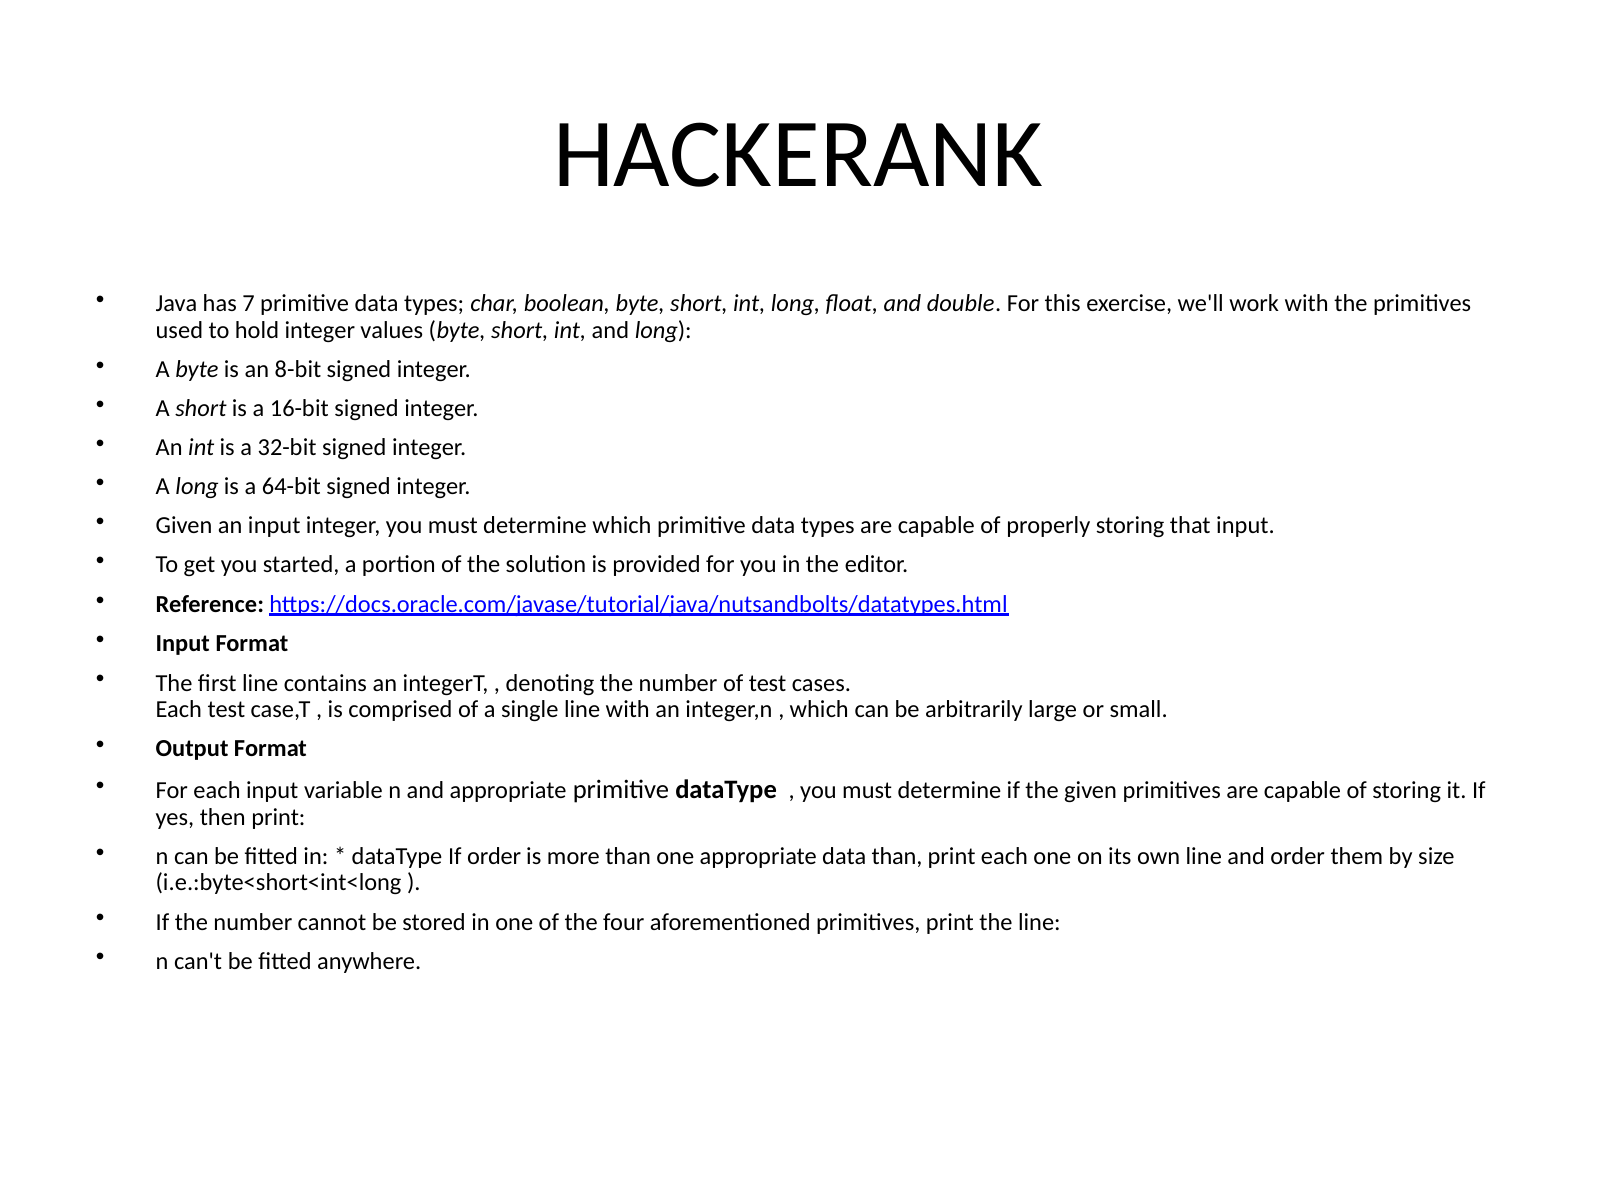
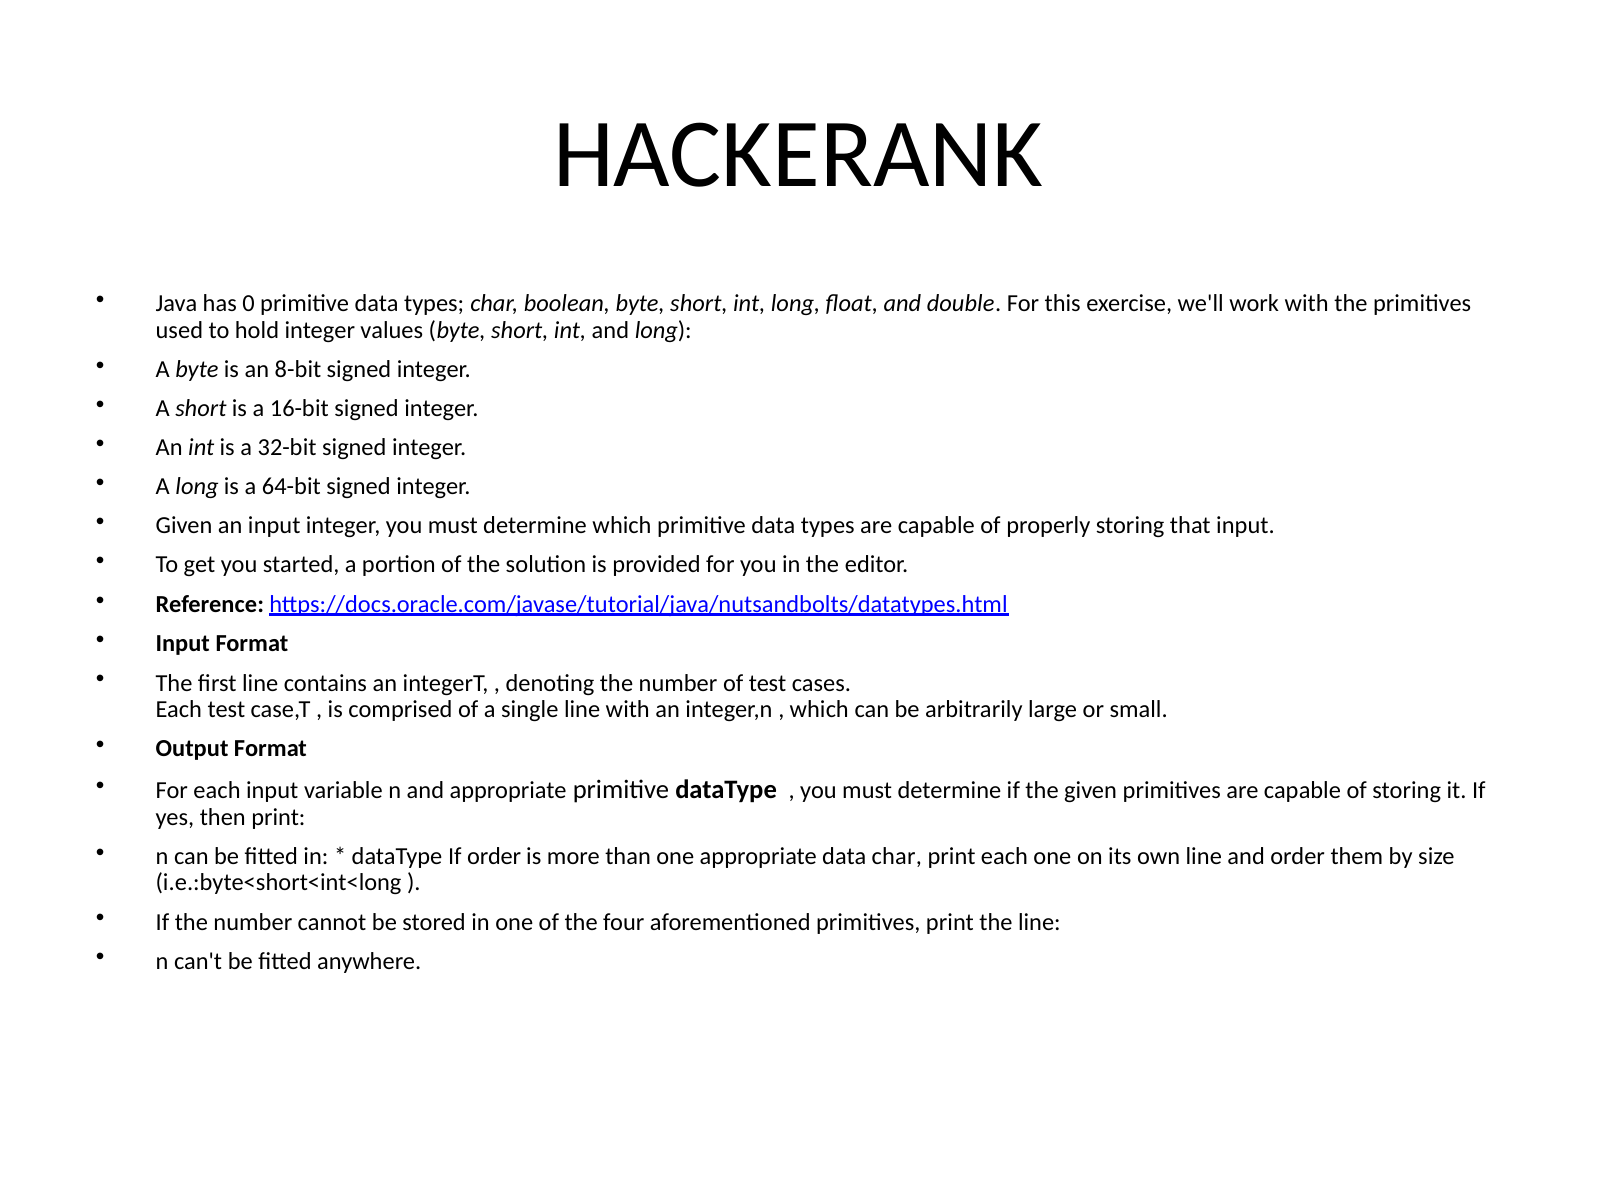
7: 7 -> 0
data than: than -> char
